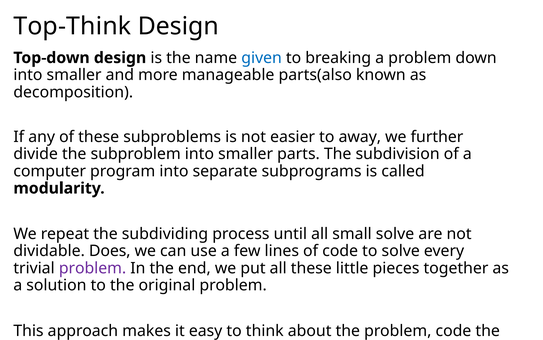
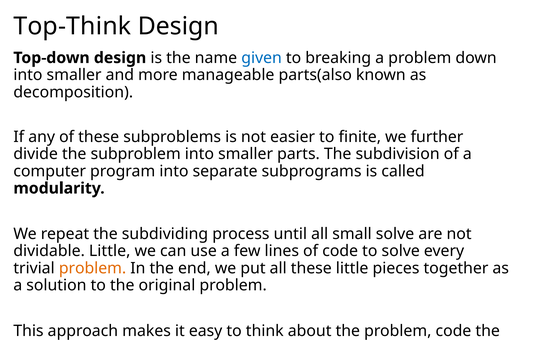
away: away -> finite
dividable Does: Does -> Little
problem at (93, 268) colour: purple -> orange
